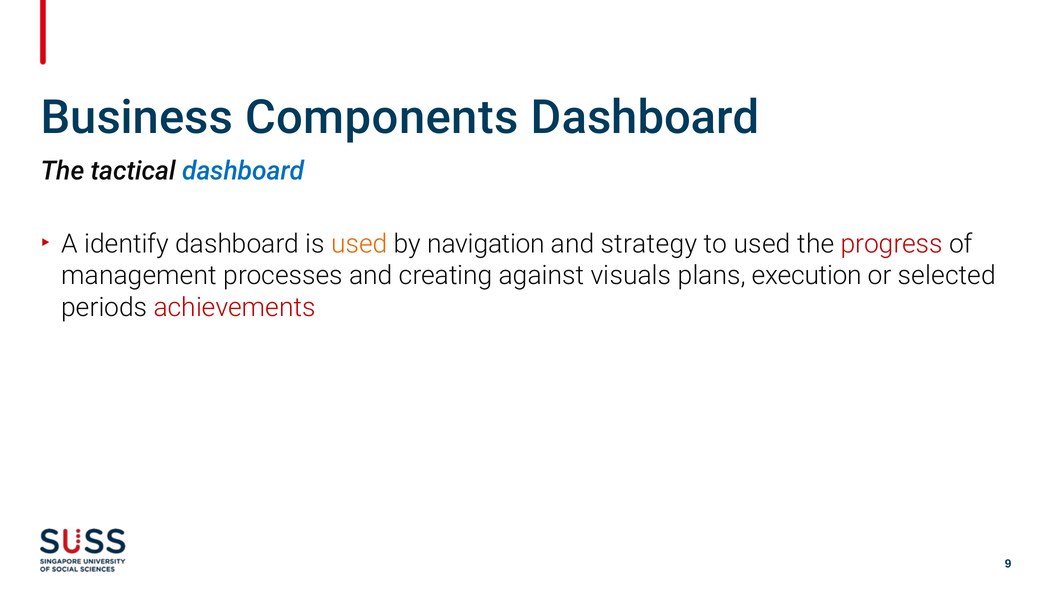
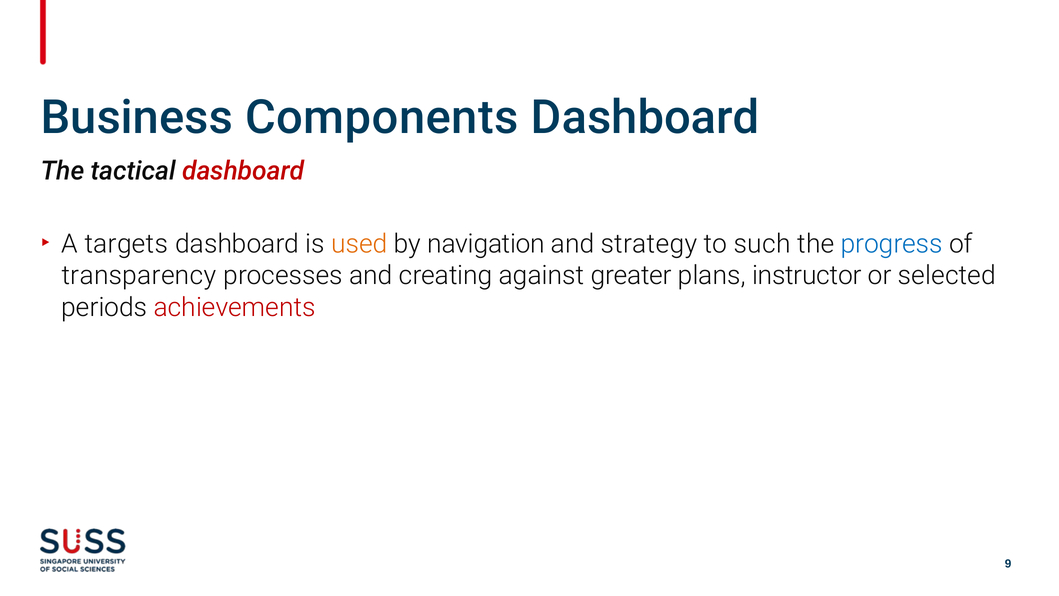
dashboard at (243, 171) colour: blue -> red
identify: identify -> targets
to used: used -> such
progress colour: red -> blue
management: management -> transparency
visuals: visuals -> greater
execution: execution -> instructor
